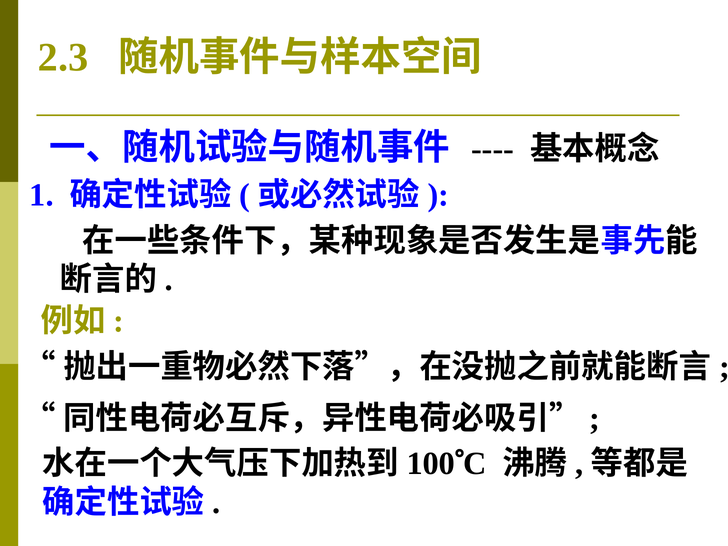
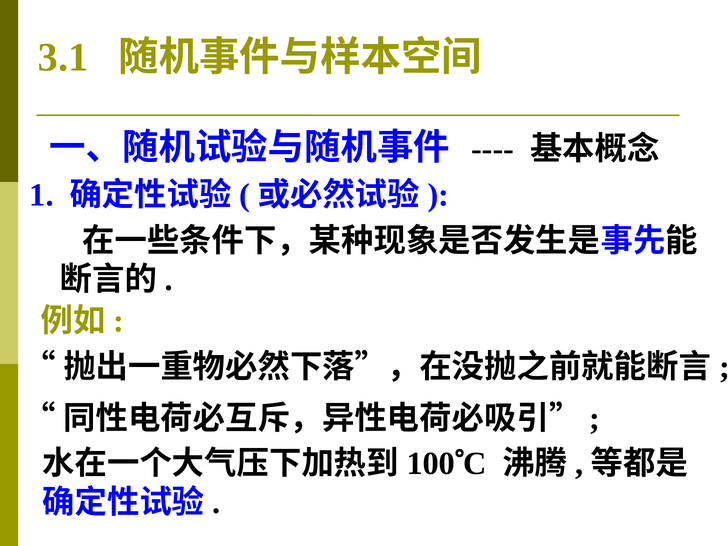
2.3: 2.3 -> 3.1
